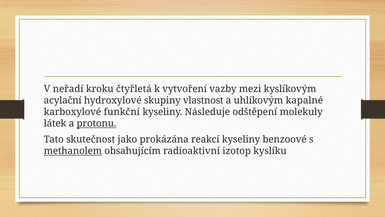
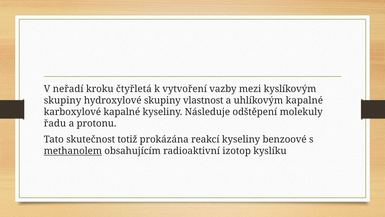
acylační at (63, 100): acylační -> skupiny
karboxylové funkční: funkční -> kapalné
látek: látek -> řadu
protonu underline: present -> none
jako: jako -> totiž
